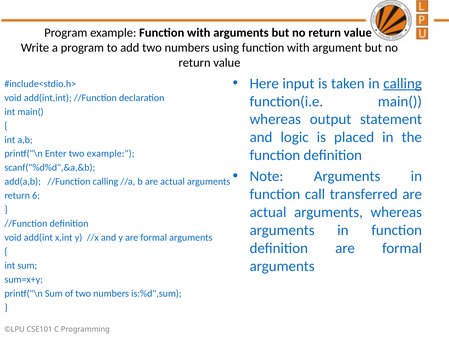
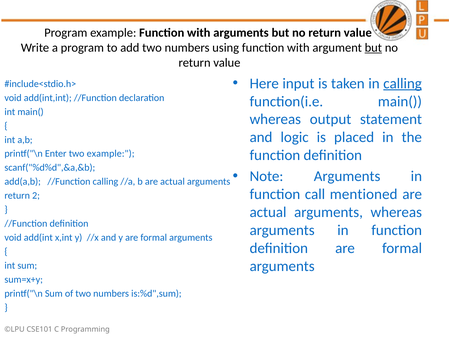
but at (373, 48) underline: none -> present
transferred: transferred -> mentioned
6: 6 -> 2
